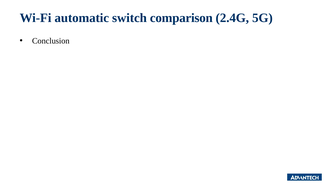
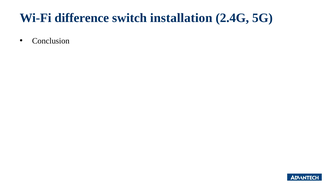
automatic: automatic -> difference
comparison: comparison -> installation
